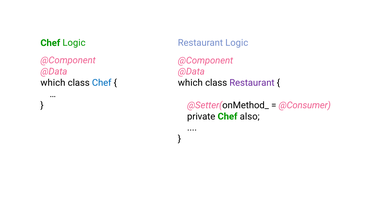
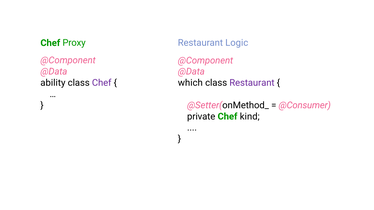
Chef Logic: Logic -> Proxy
which at (53, 83): which -> ability
Chef at (102, 83) colour: blue -> purple
also: also -> kind
